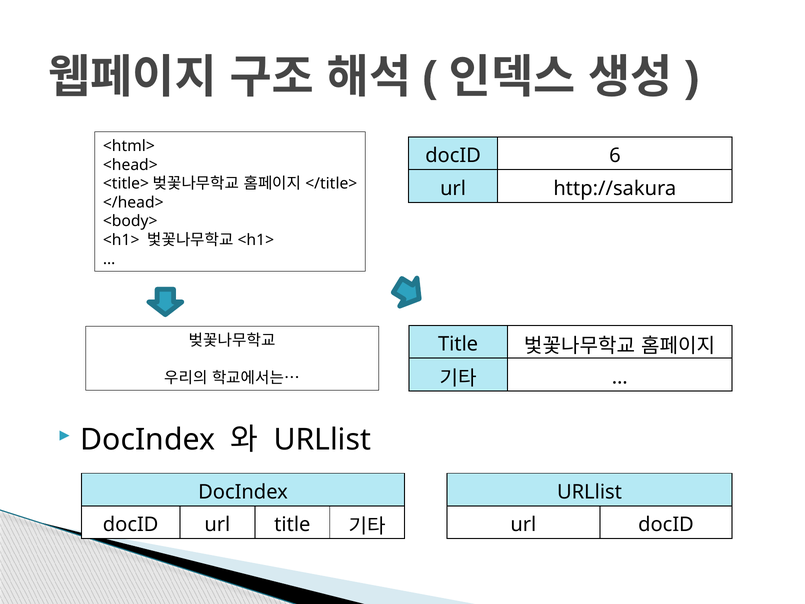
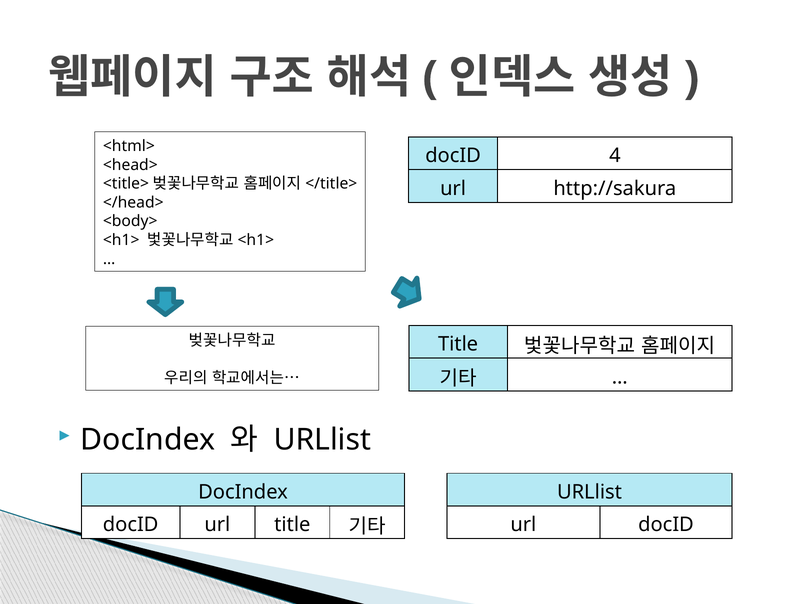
6: 6 -> 4
